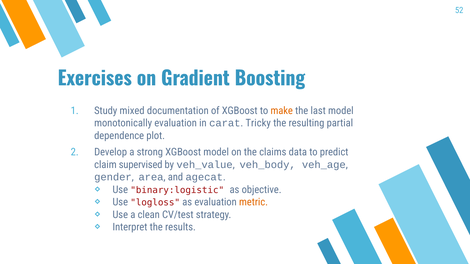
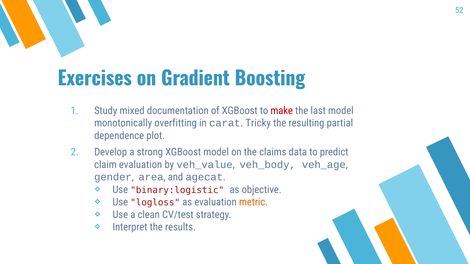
make colour: orange -> red
monotonically evaluation: evaluation -> overfitting
claim supervised: supervised -> evaluation
